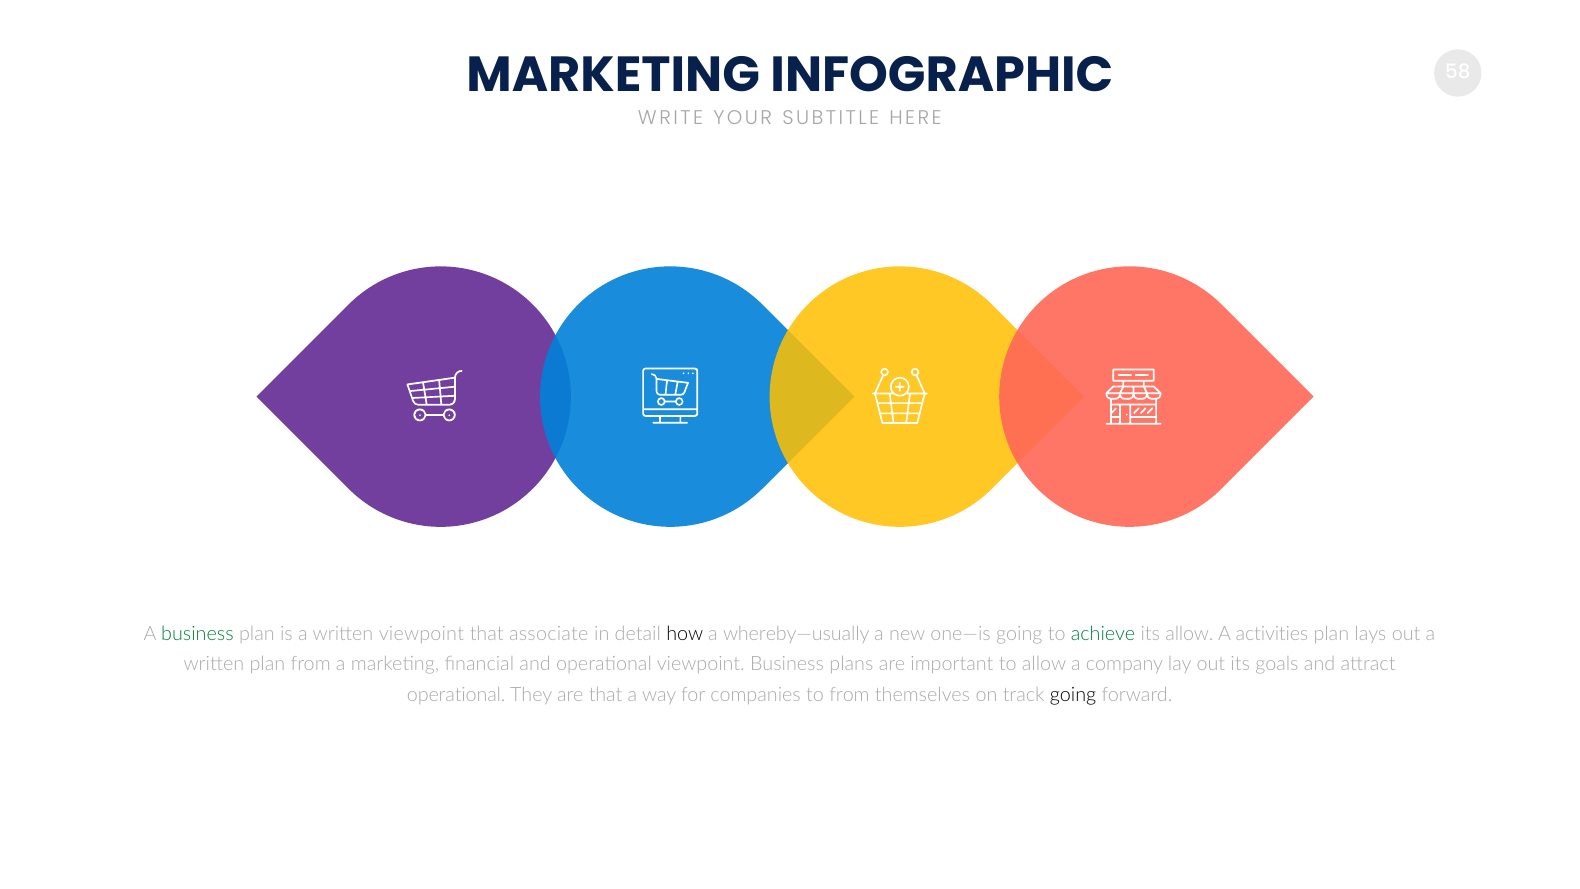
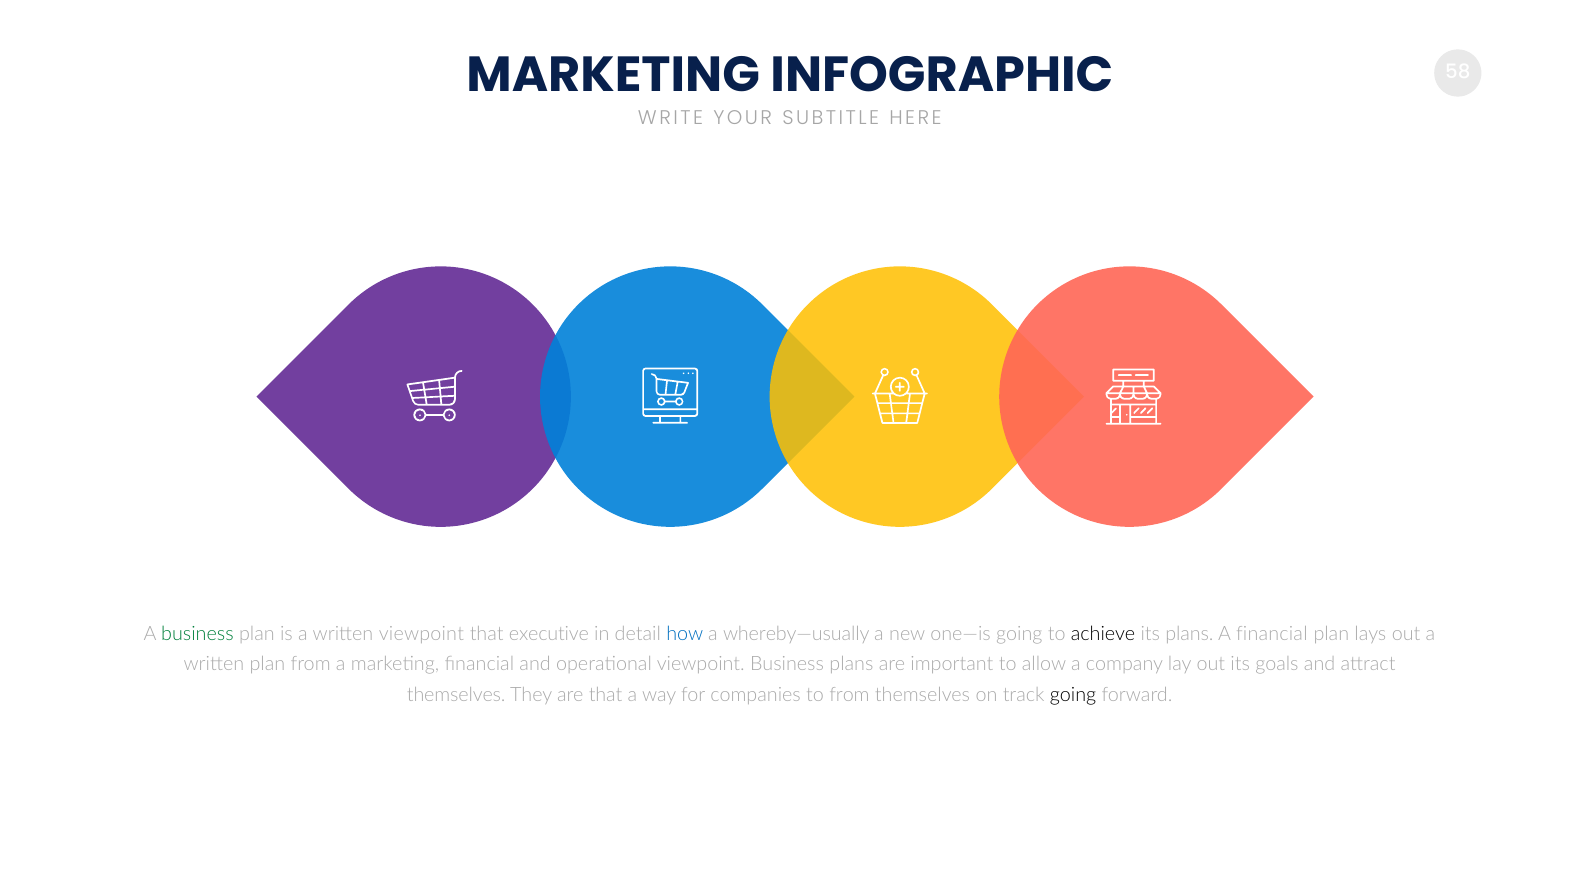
associate: associate -> executive
how colour: black -> blue
achieve colour: green -> black
its allow: allow -> plans
A activities: activities -> financial
operational at (456, 695): operational -> themselves
